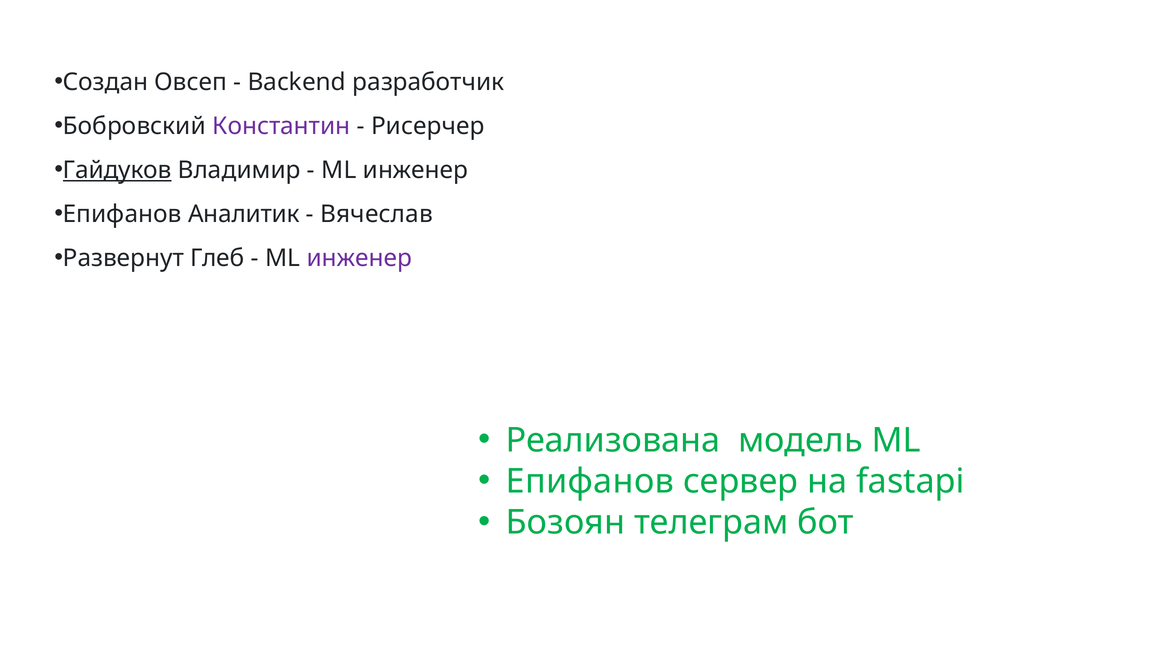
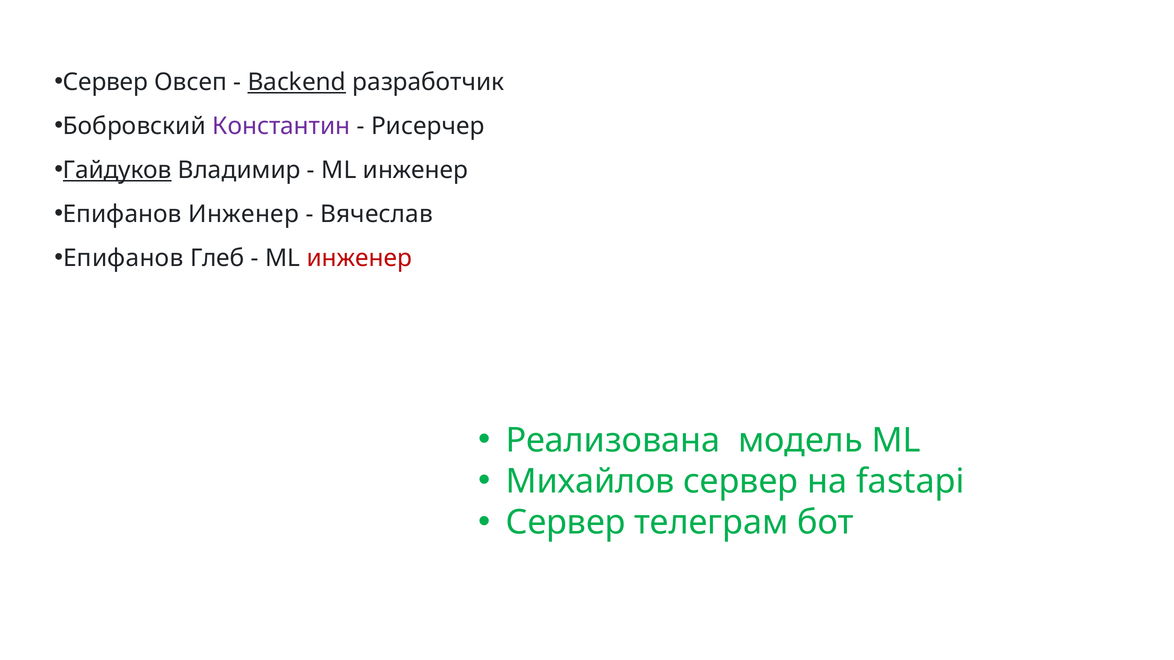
Создан at (105, 82): Создан -> Сервер
Backend underline: none -> present
Епифанов Аналитик: Аналитик -> Инженер
Развернут at (123, 258): Развернут -> Епифанов
инженер at (359, 258) colour: purple -> red
Епифанов at (590, 482): Епифанов -> Михайлов
Бозоян at (566, 523): Бозоян -> Сервер
